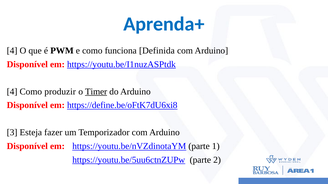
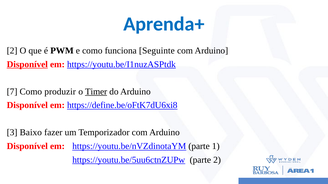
4 at (12, 51): 4 -> 2
Definida: Definida -> Seguinte
Disponível at (27, 64) underline: none -> present
4 at (12, 92): 4 -> 7
Esteja: Esteja -> Baixo
